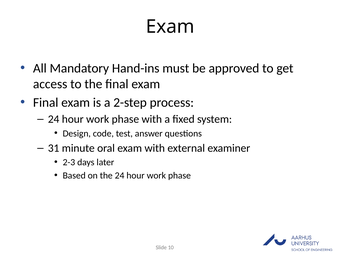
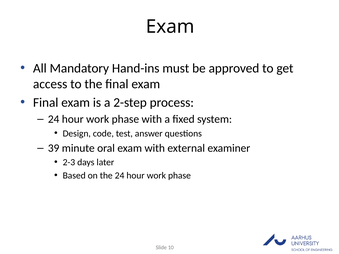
31: 31 -> 39
